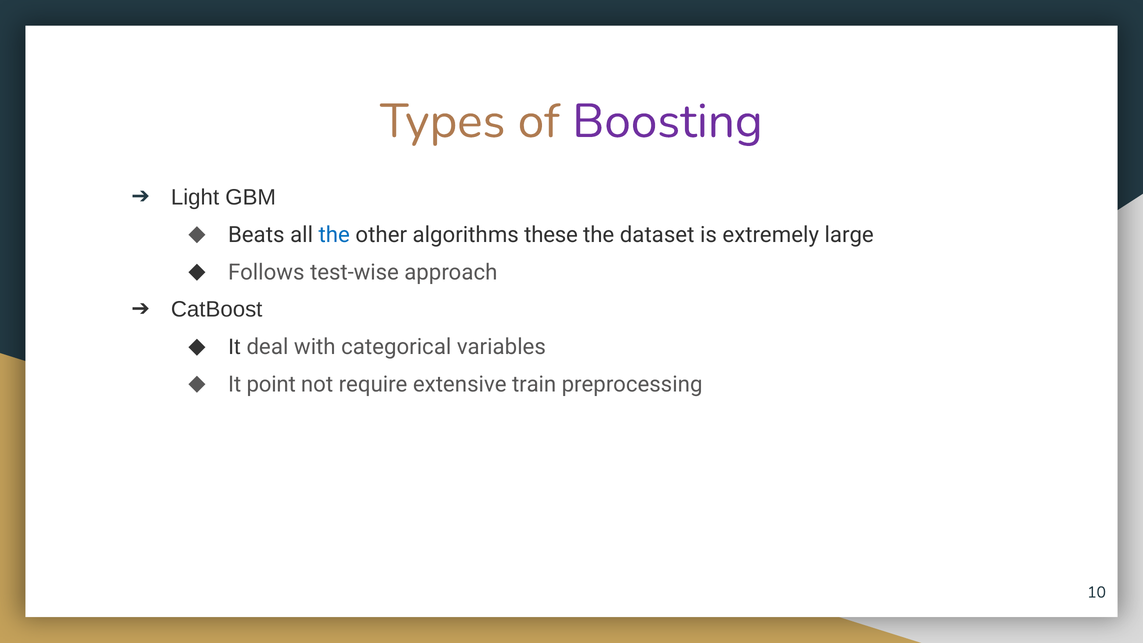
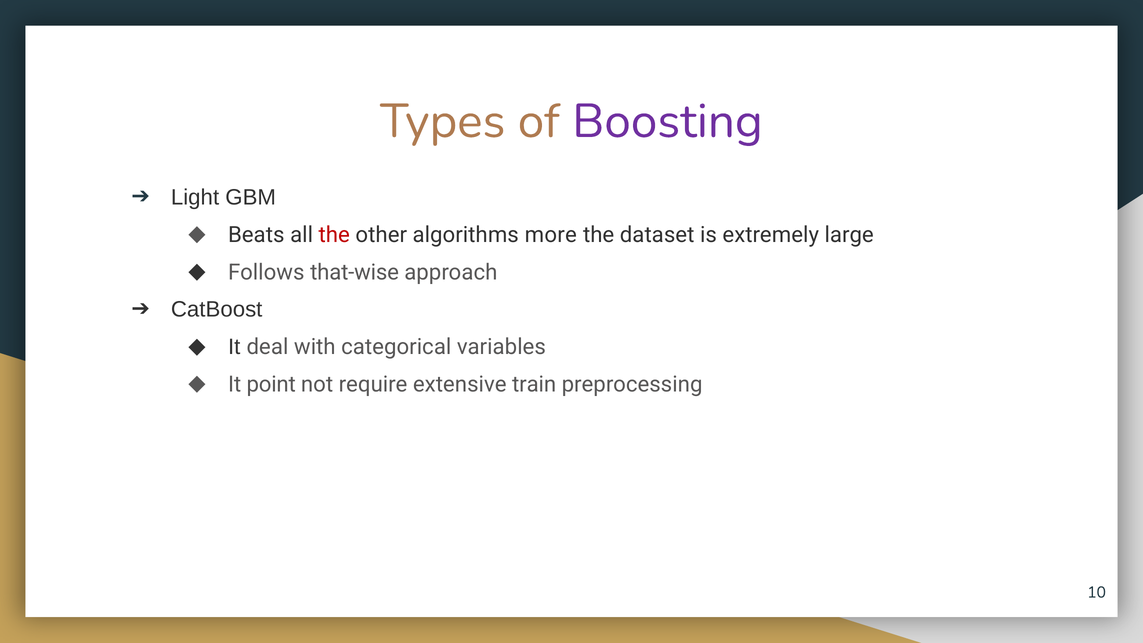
the at (334, 235) colour: blue -> red
these: these -> more
test-wise: test-wise -> that-wise
